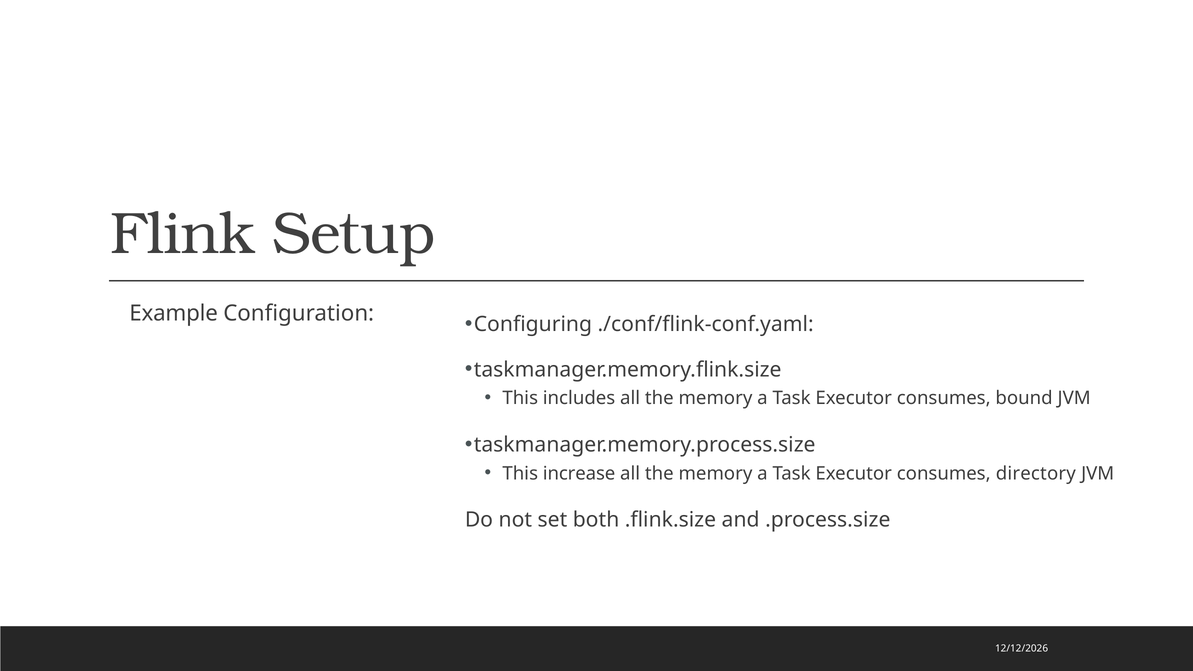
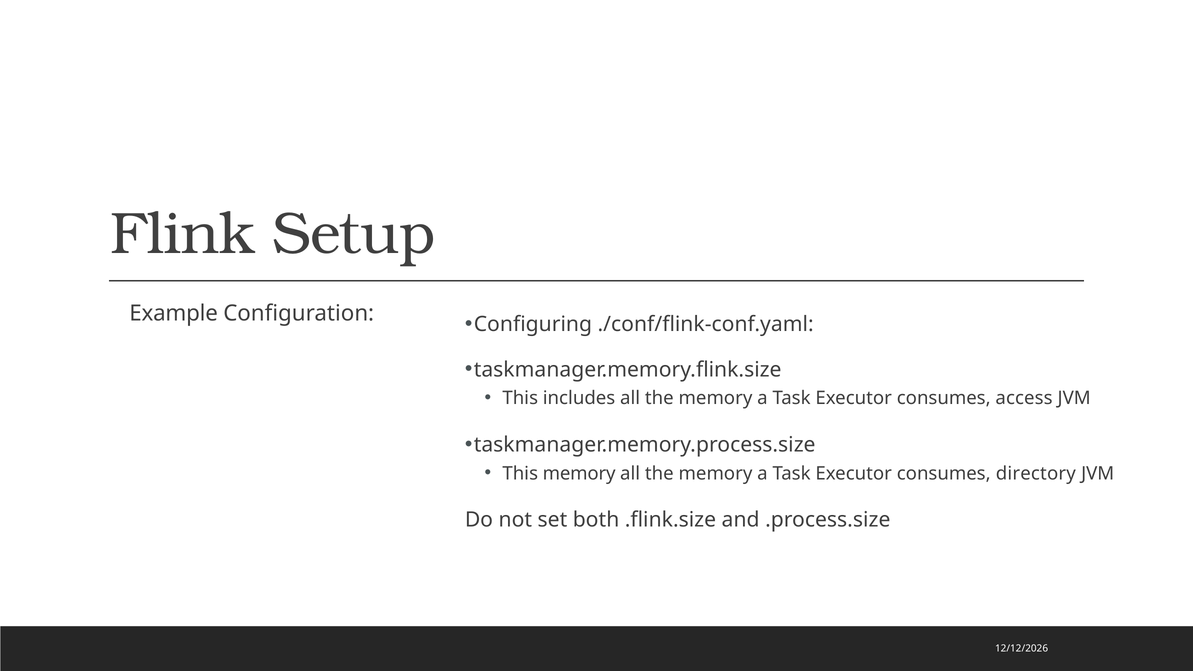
bound: bound -> access
This increase: increase -> memory
